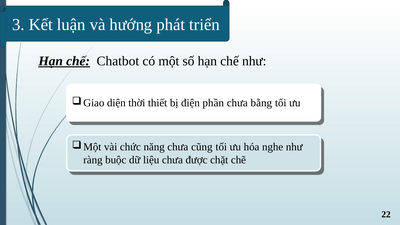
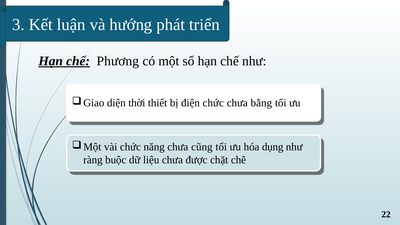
Chatbot: Chatbot -> Phương
điện phần: phần -> chức
nghe: nghe -> dụng
